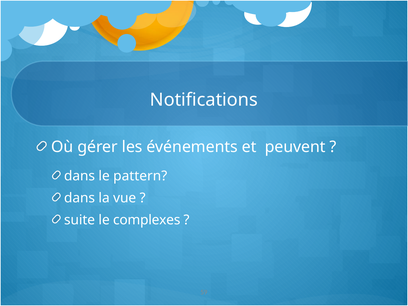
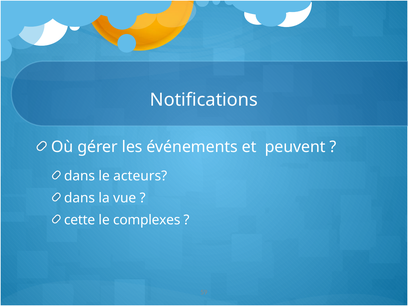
pattern: pattern -> acteurs
suite: suite -> cette
